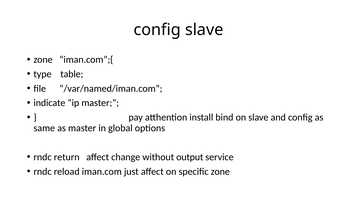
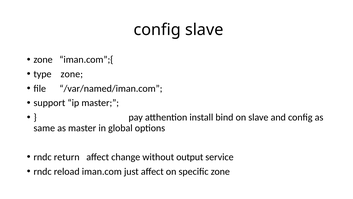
type table: table -> zone
indicate: indicate -> support
